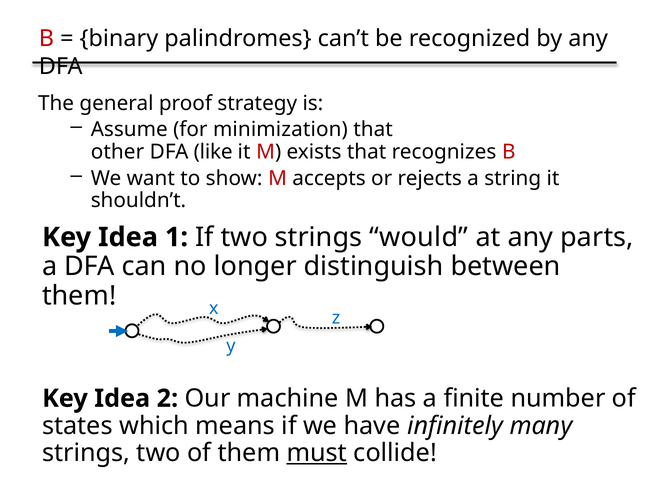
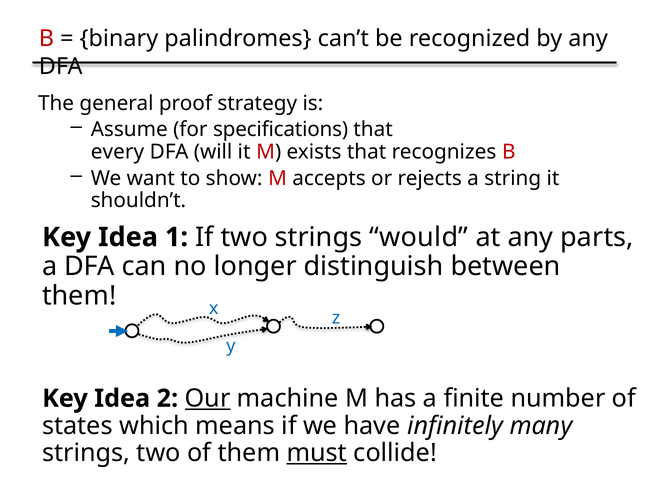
minimization: minimization -> specifications
other: other -> every
like: like -> will
Our underline: none -> present
